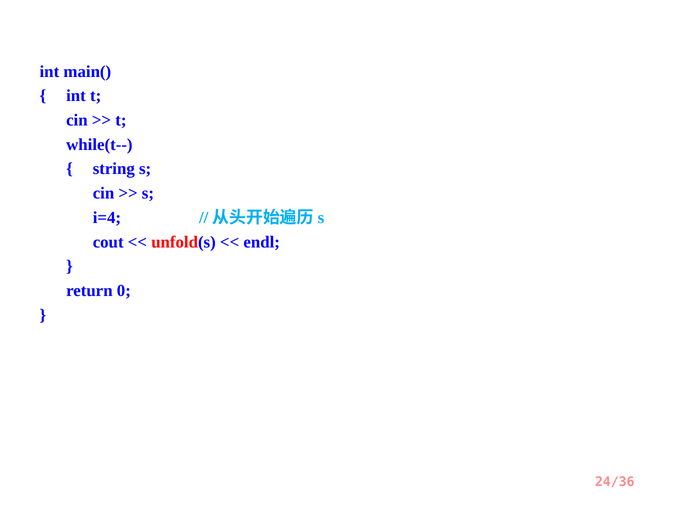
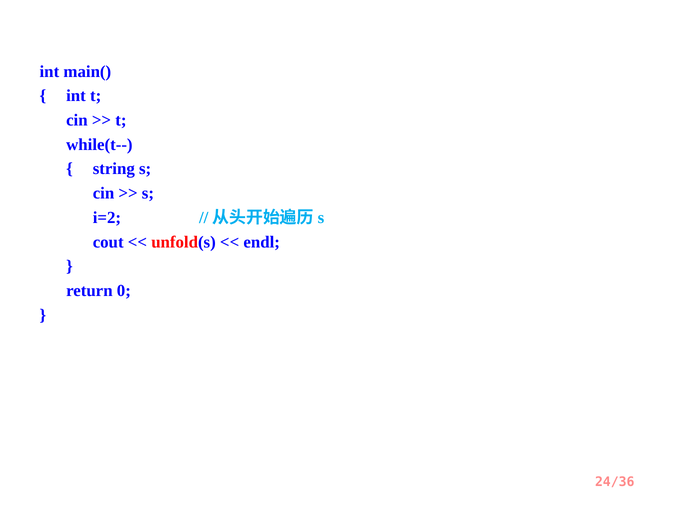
i=4: i=4 -> i=2
